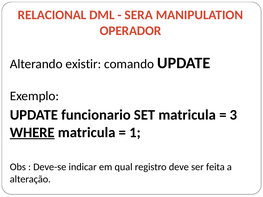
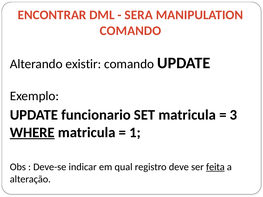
RELACIONAL: RELACIONAL -> ENCONTRAR
OPERADOR at (131, 31): OPERADOR -> COMANDO
feita underline: none -> present
